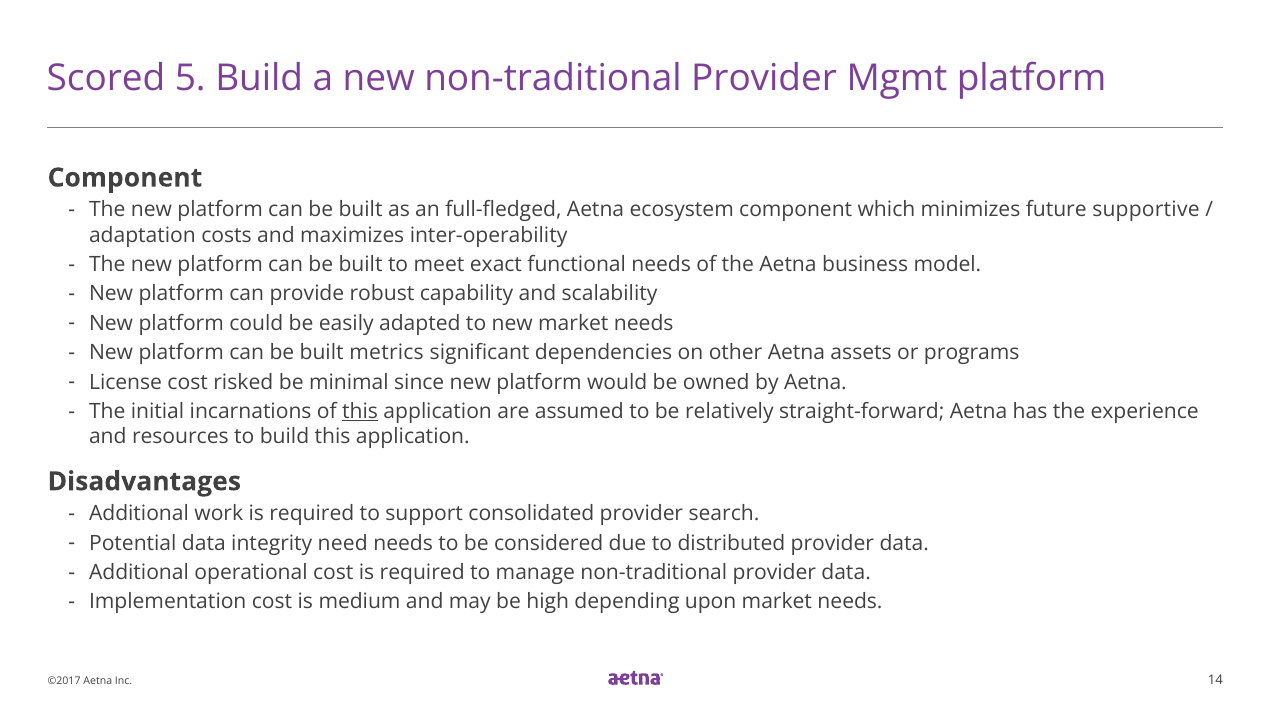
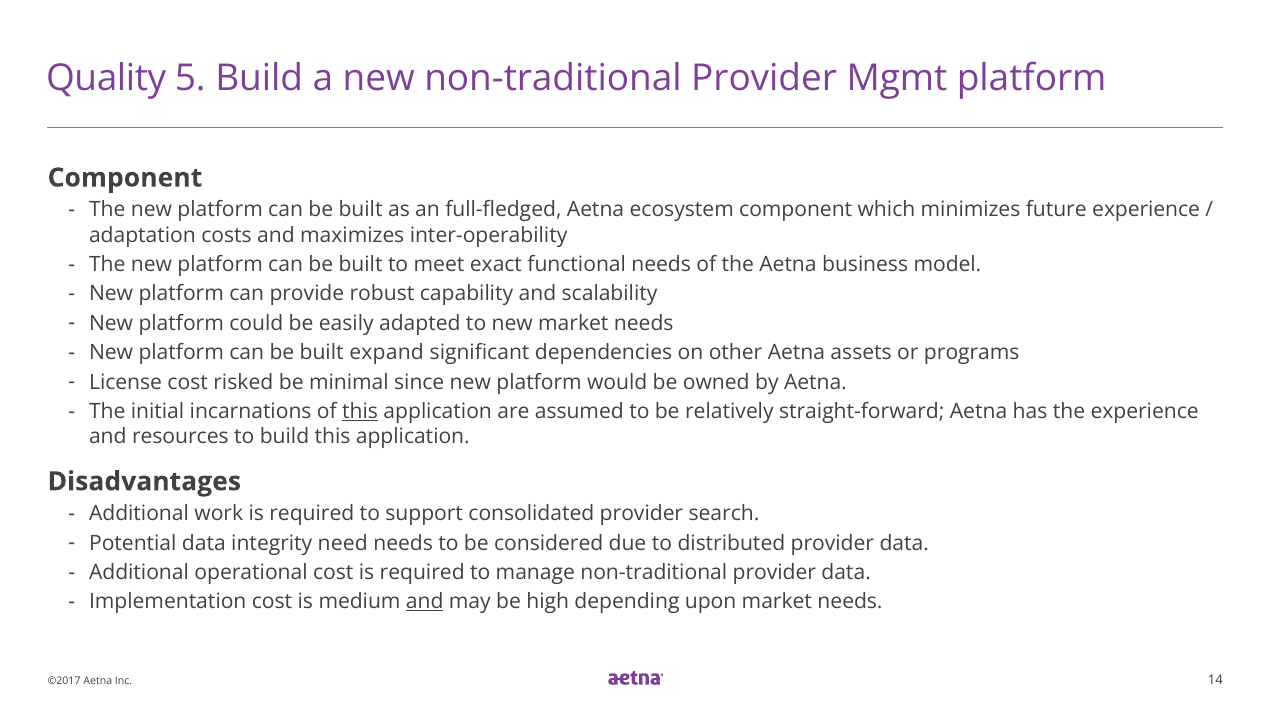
Scored: Scored -> Quality
future supportive: supportive -> experience
metrics: metrics -> expand
and at (425, 602) underline: none -> present
